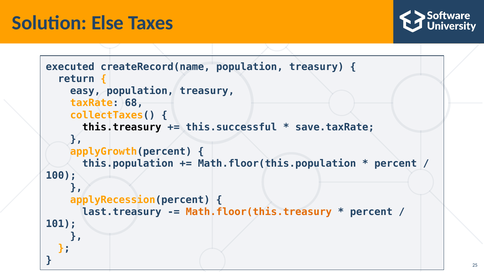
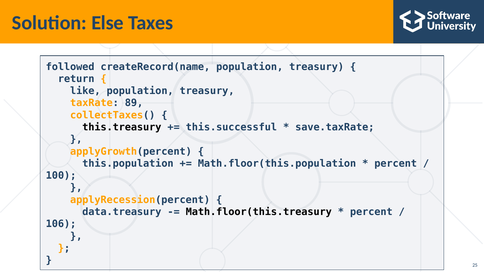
executed: executed -> followed
easy: easy -> like
68: 68 -> 89
last.treasury: last.treasury -> data.treasury
Math.floor(this.treasury colour: orange -> black
101: 101 -> 106
